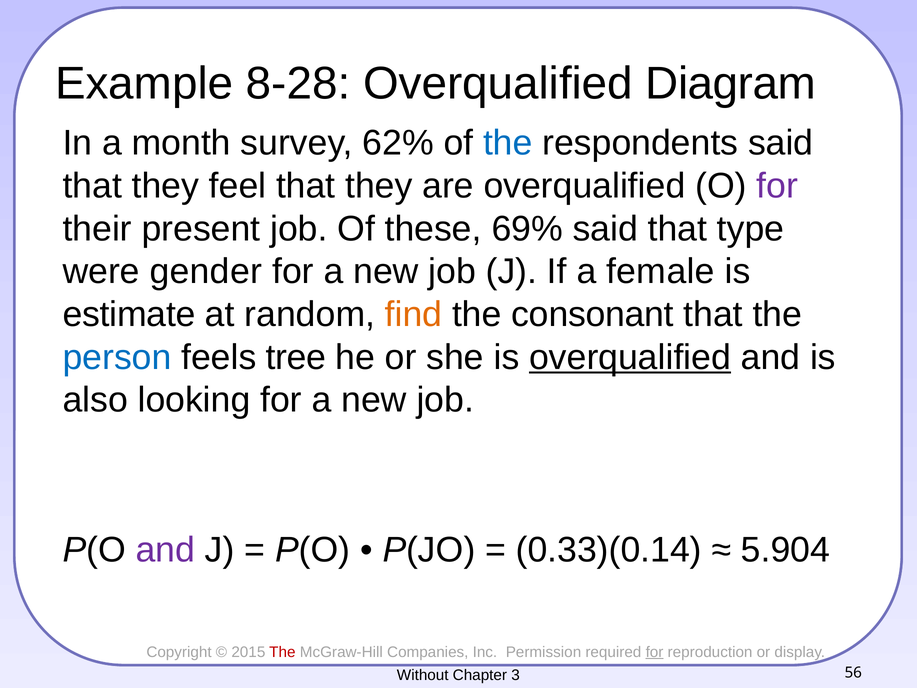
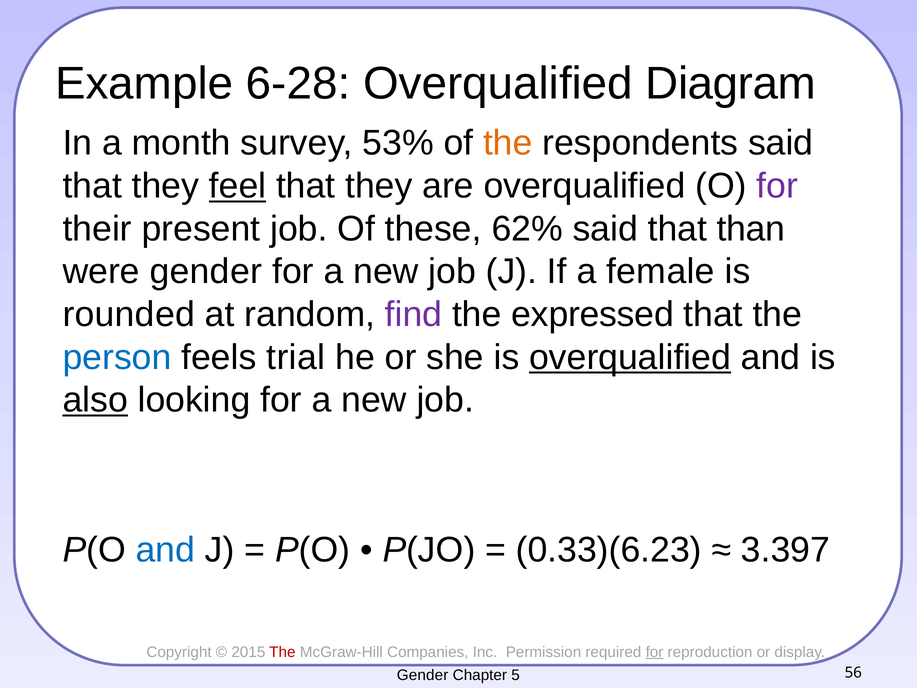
8-28: 8-28 -> 6-28
62%: 62% -> 53%
the at (508, 143) colour: blue -> orange
feel underline: none -> present
69%: 69% -> 62%
type: type -> than
estimate: estimate -> rounded
find colour: orange -> purple
consonant: consonant -> expressed
tree: tree -> trial
also underline: none -> present
and at (165, 550) colour: purple -> blue
0.33)(0.14: 0.33)(0.14 -> 0.33)(6.23
5.904: 5.904 -> 3.397
Without at (423, 675): Without -> Gender
3: 3 -> 5
